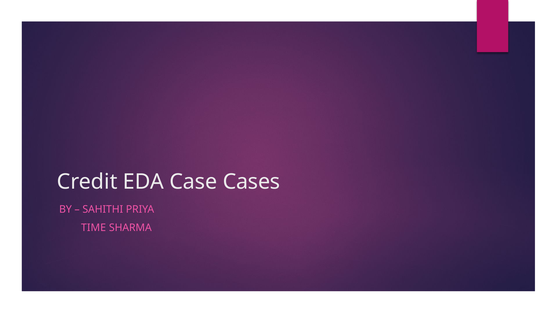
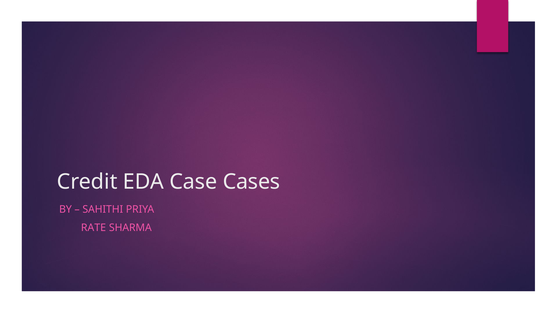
TIME: TIME -> RATE
